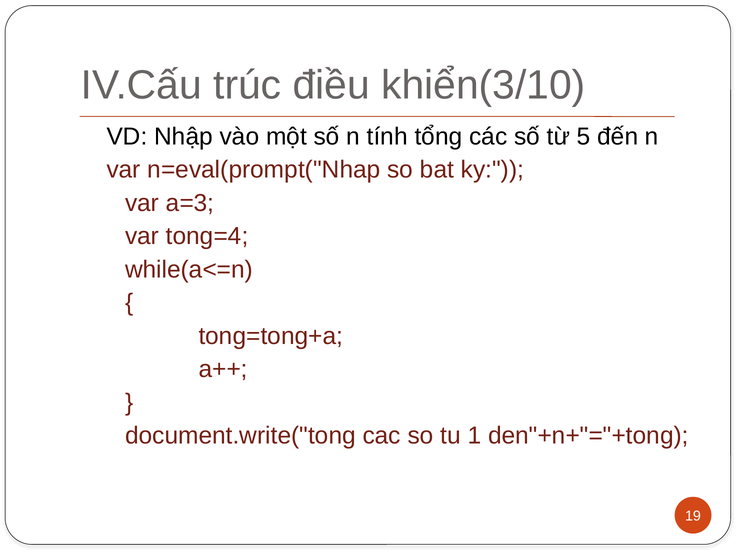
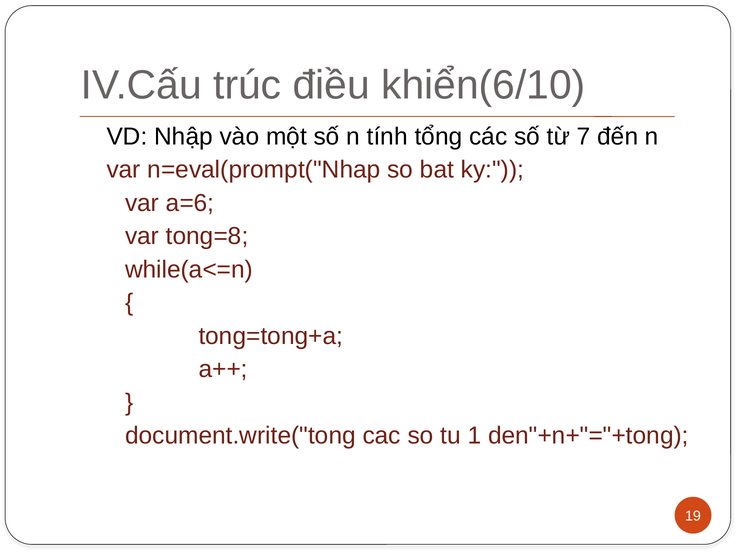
khiển(3/10: khiển(3/10 -> khiển(6/10
5: 5 -> 7
a=3: a=3 -> a=6
tong=4: tong=4 -> tong=8
